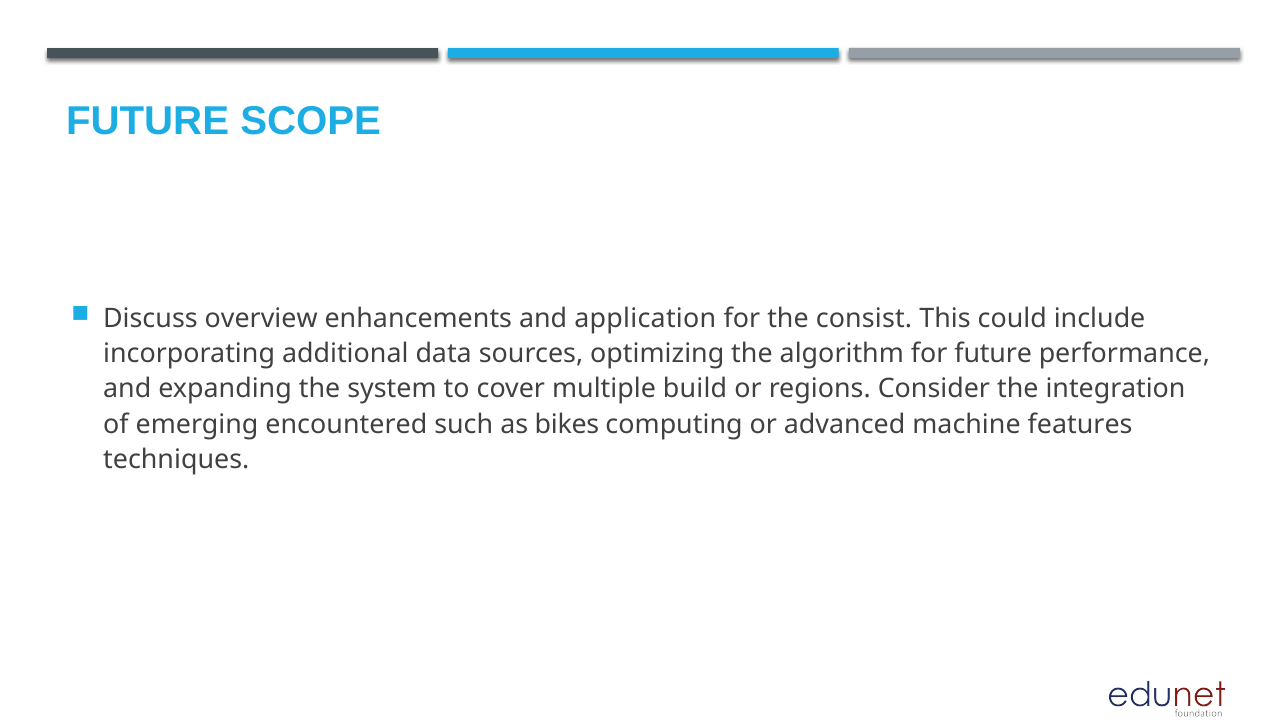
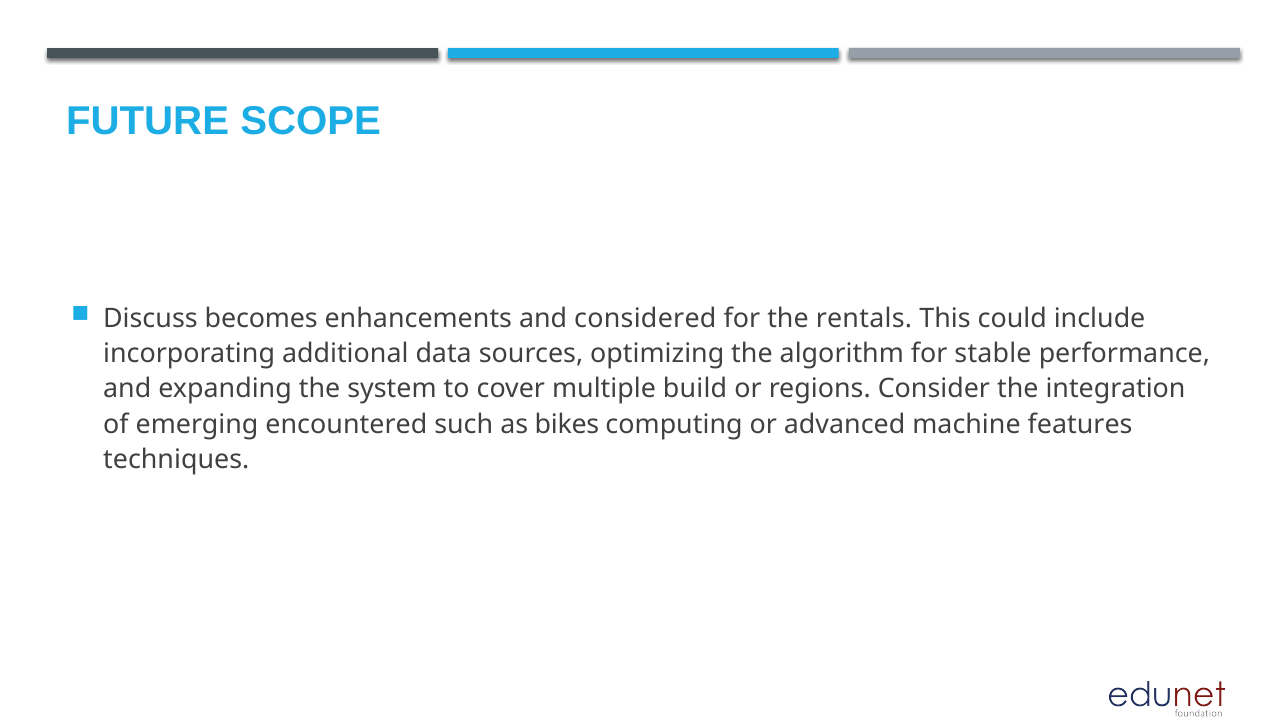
overview: overview -> becomes
application: application -> considered
consist: consist -> rentals
for future: future -> stable
